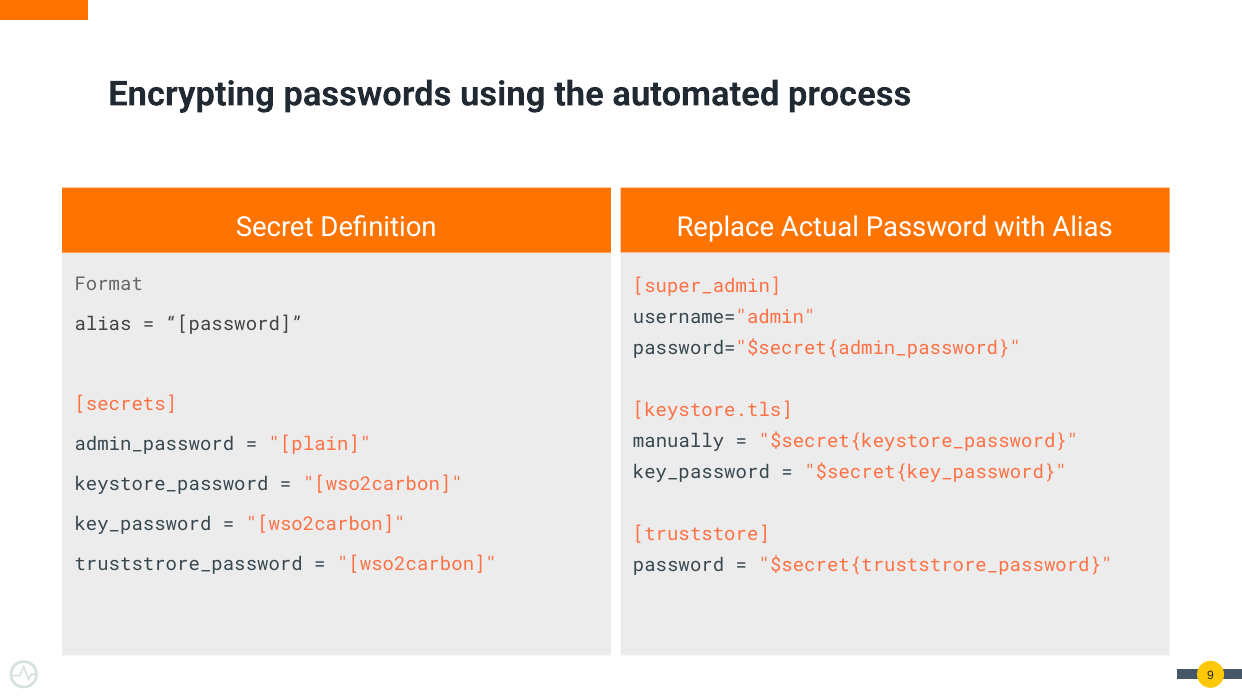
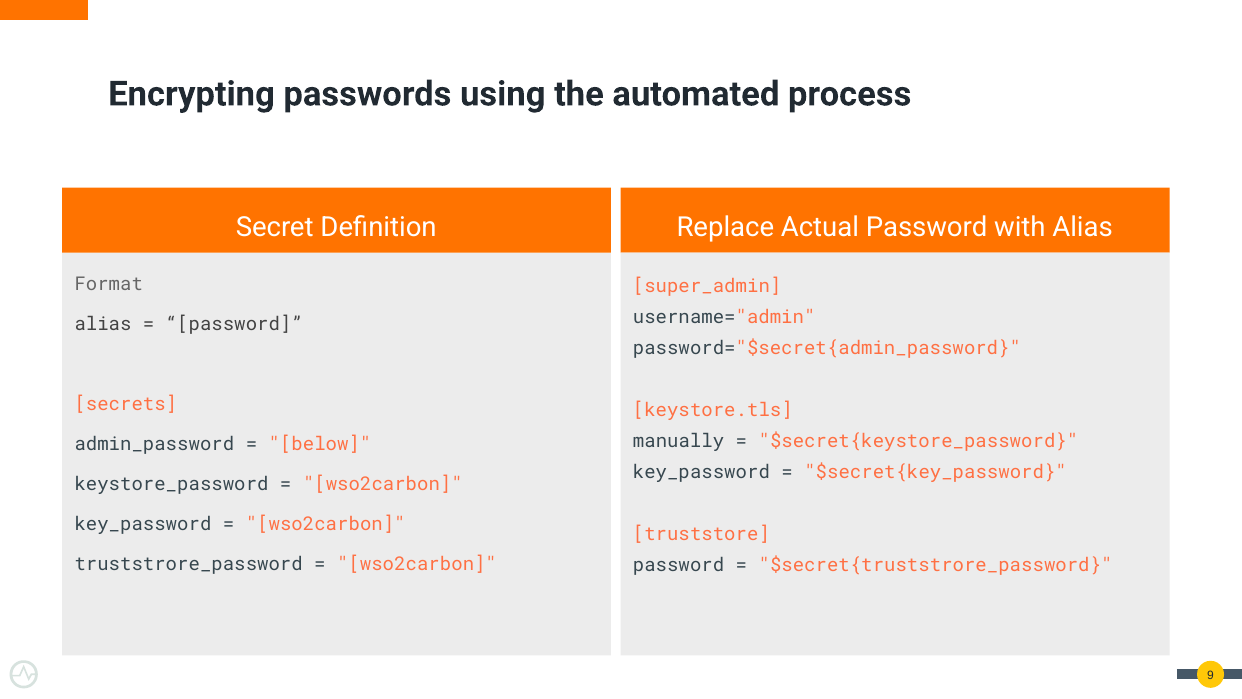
plain: plain -> below
